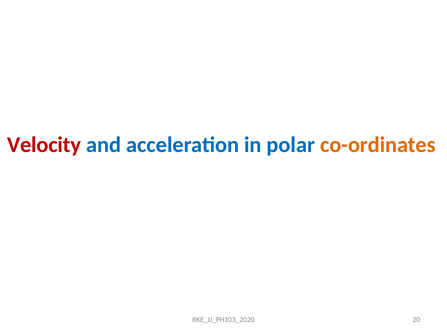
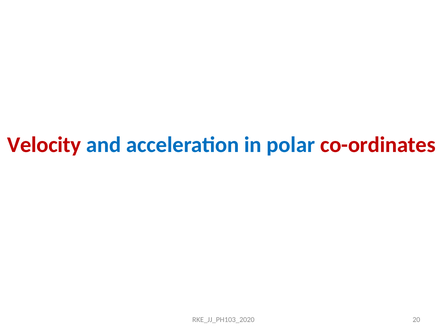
co-ordinates colour: orange -> red
